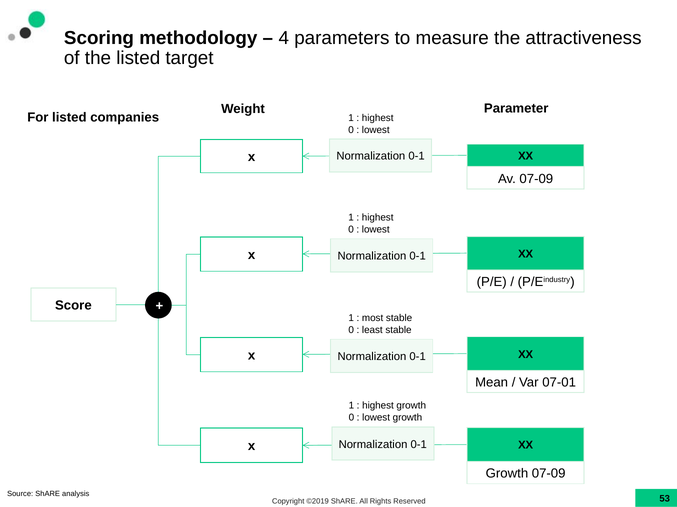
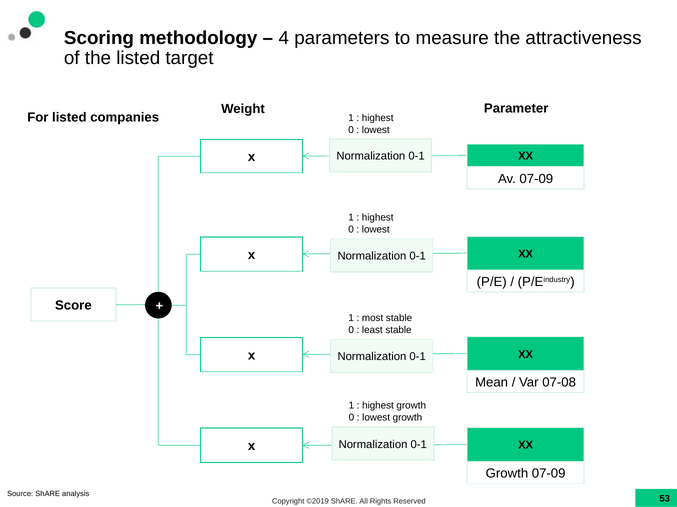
07-01: 07-01 -> 07-08
